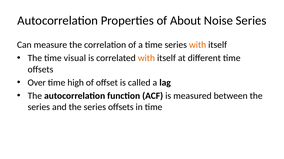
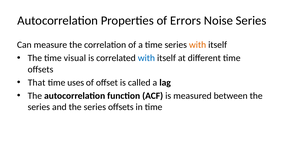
About: About -> Errors
with at (146, 58) colour: orange -> blue
Over: Over -> That
high: high -> uses
